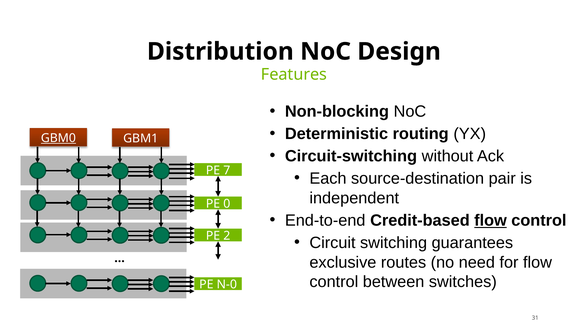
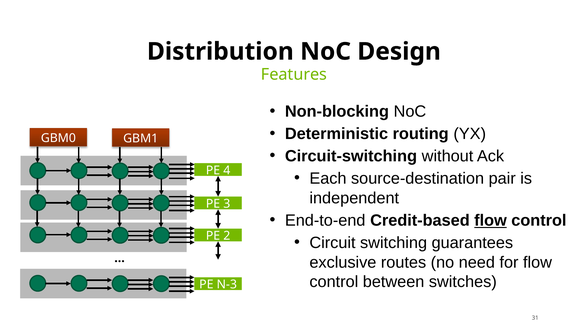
GBM0 underline: present -> none
7: 7 -> 4
0: 0 -> 3
N-0: N-0 -> N-3
